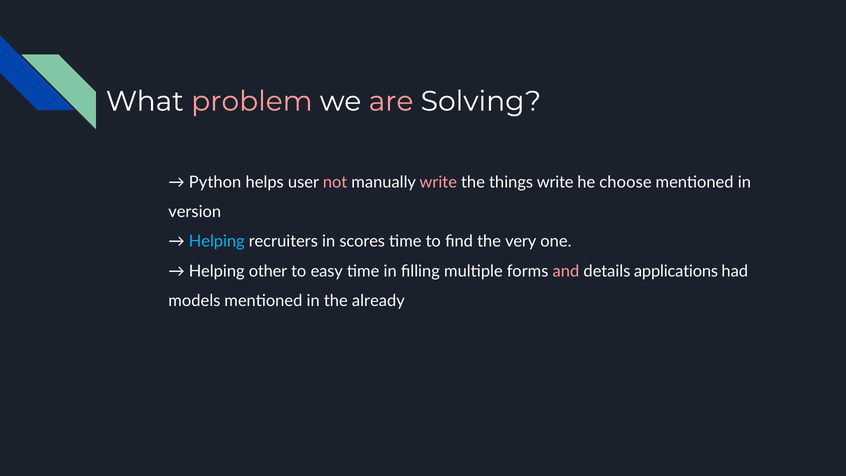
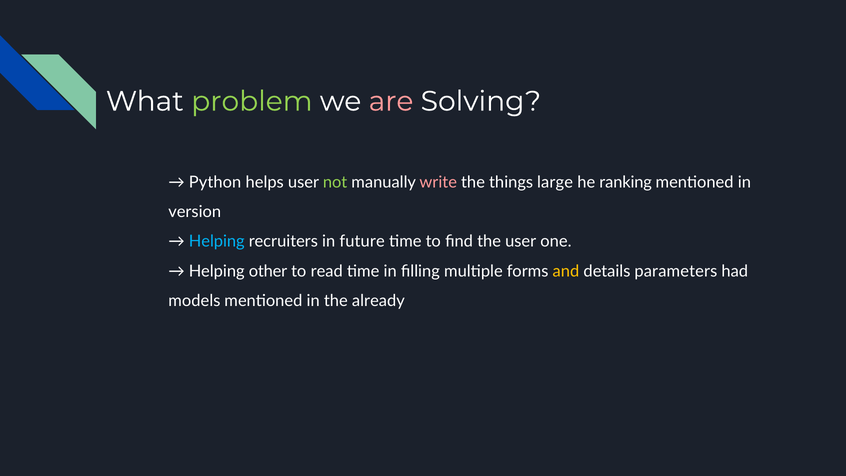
problem colour: pink -> light green
not colour: pink -> light green
things write: write -> large
choose: choose -> ranking
scores: scores -> future
the very: very -> user
easy: easy -> read
and colour: pink -> yellow
applications: applications -> parameters
